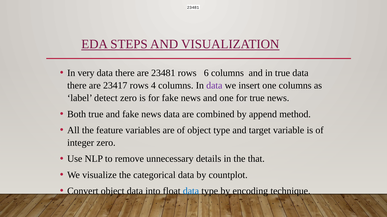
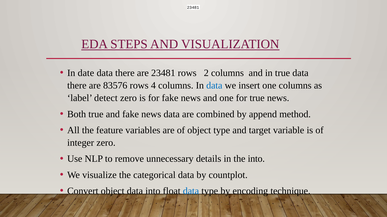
very: very -> date
6: 6 -> 2
23417: 23417 -> 83576
data at (214, 86) colour: purple -> blue
the that: that -> into
